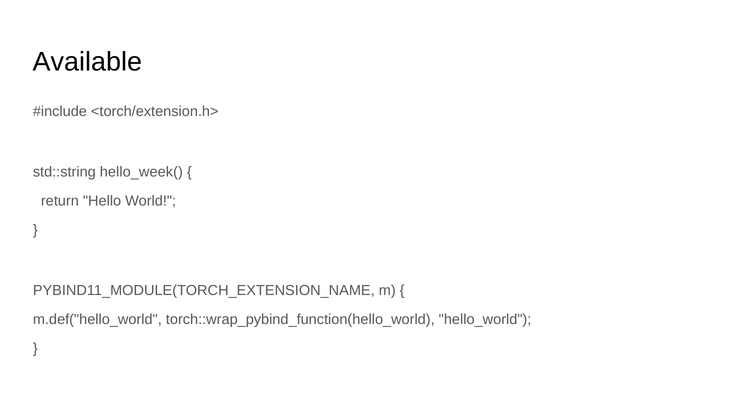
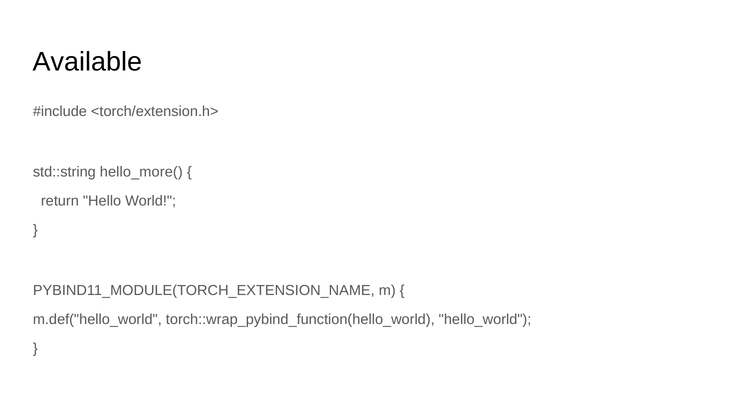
hello_week(: hello_week( -> hello_more(
